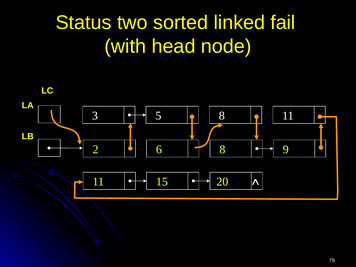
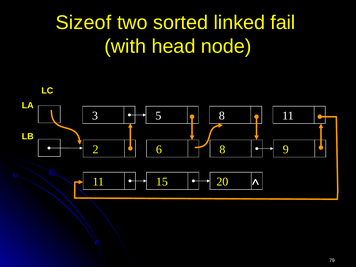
Status: Status -> Sizeof
